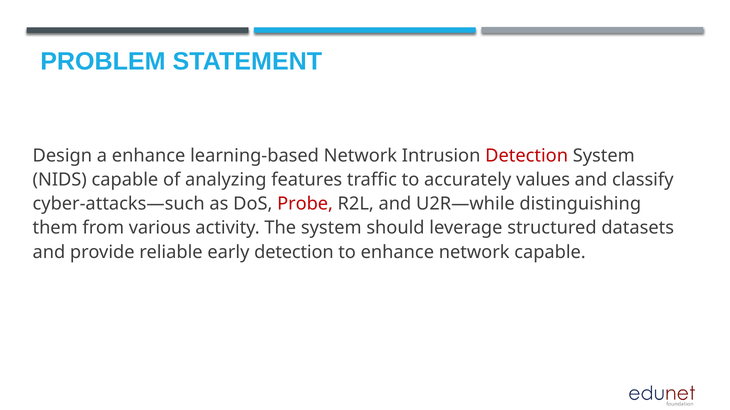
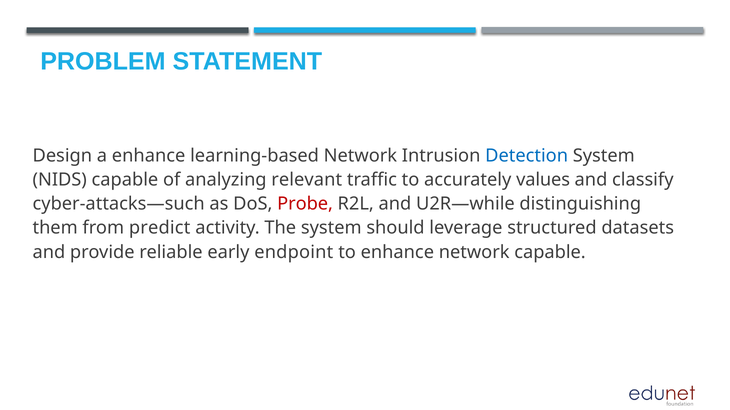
Detection at (527, 156) colour: red -> blue
features: features -> relevant
various: various -> predict
early detection: detection -> endpoint
